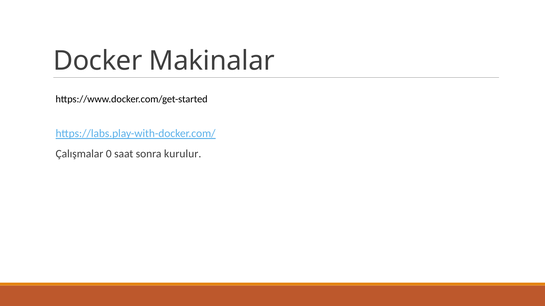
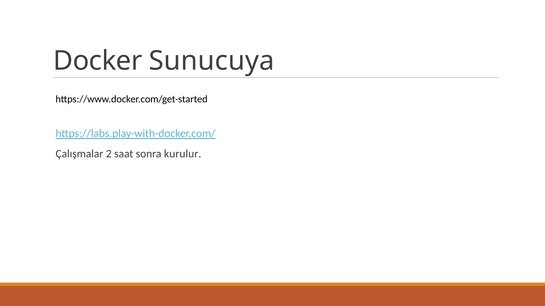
Makinalar: Makinalar -> Sunucuya
0: 0 -> 2
